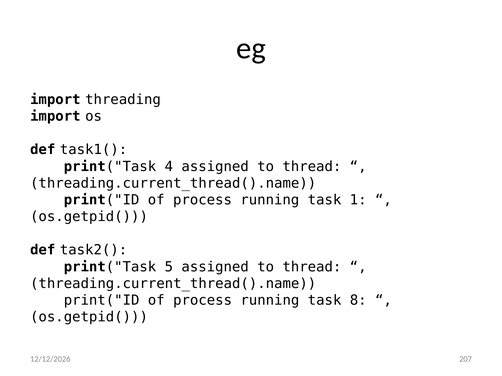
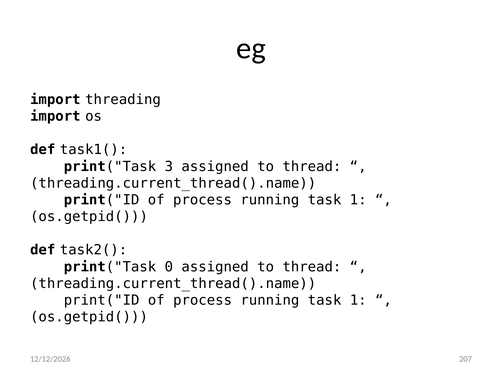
4: 4 -> 3
5: 5 -> 0
8 at (358, 301): 8 -> 1
